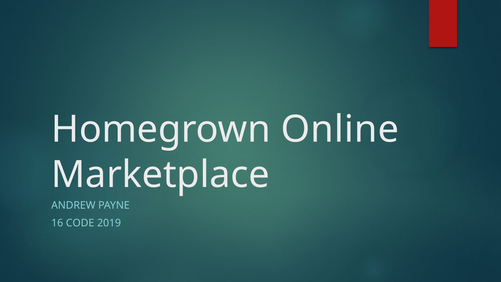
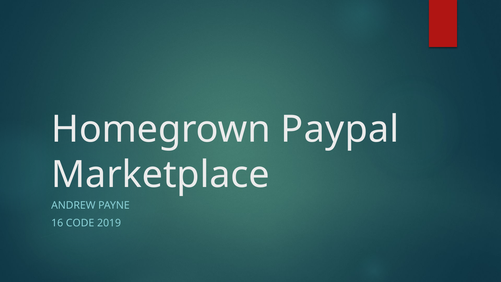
Online: Online -> Paypal
